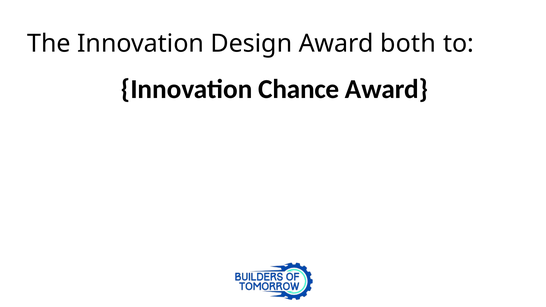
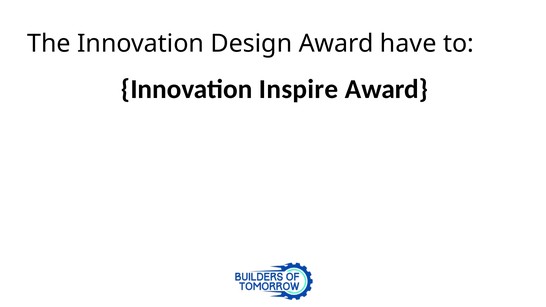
both: both -> have
Chance: Chance -> Inspire
